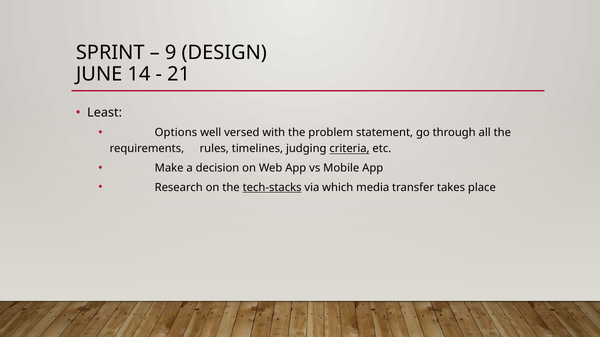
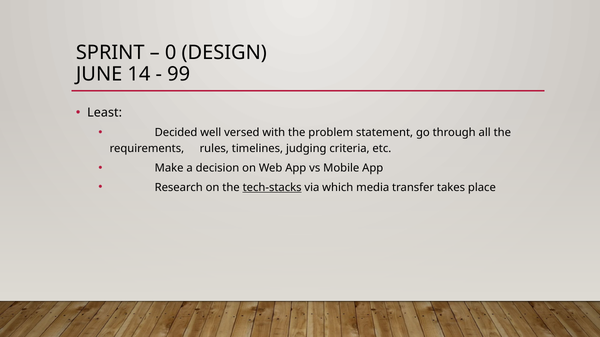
9: 9 -> 0
21: 21 -> 99
Options: Options -> Decided
criteria underline: present -> none
